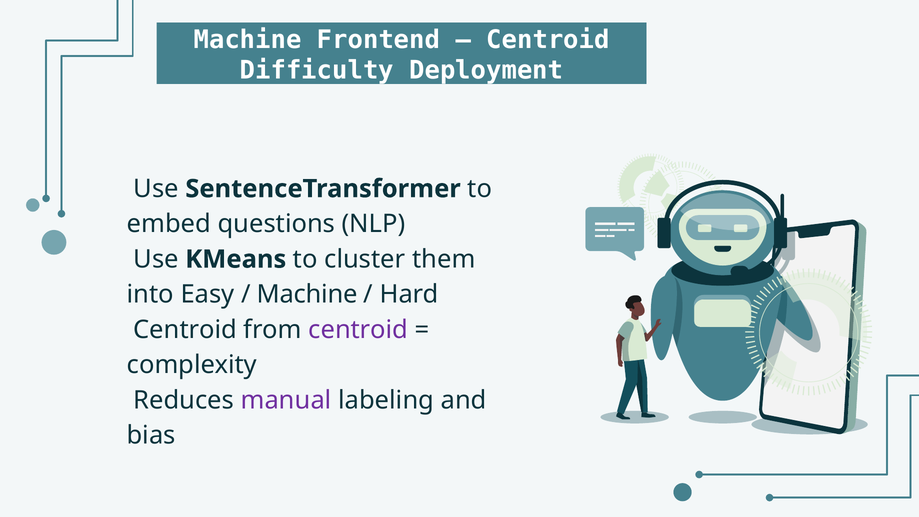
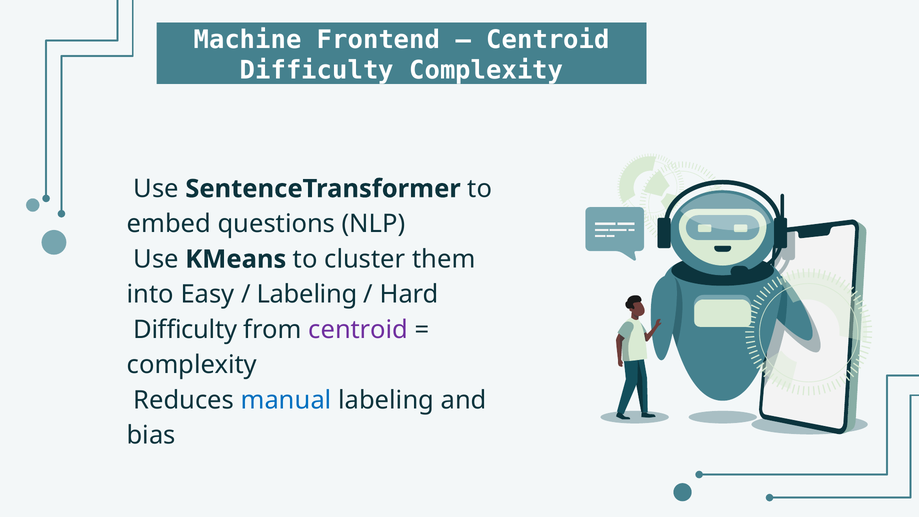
Difficulty Deployment: Deployment -> Complexity
Machine at (307, 295): Machine -> Labeling
Centroid at (185, 330): Centroid -> Difficulty
manual colour: purple -> blue
